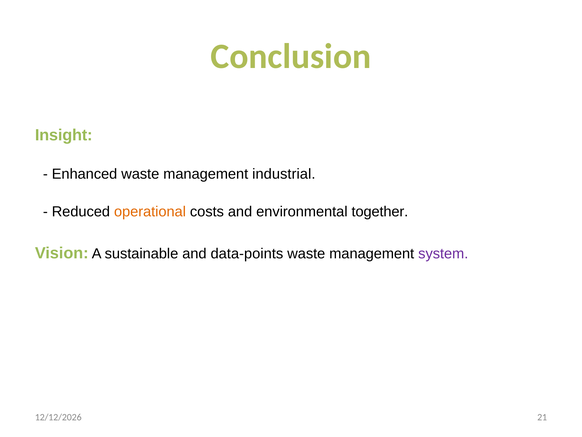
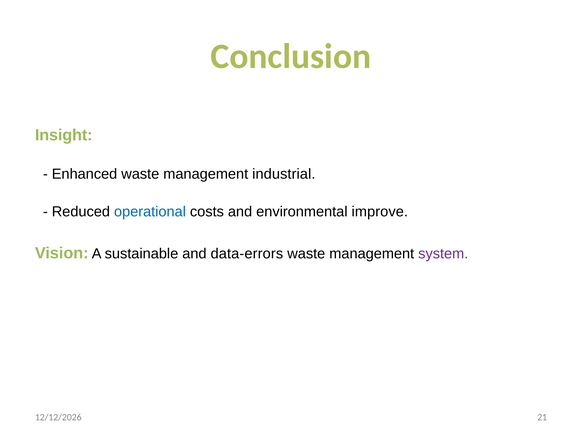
operational colour: orange -> blue
together: together -> improve
data-points: data-points -> data-errors
